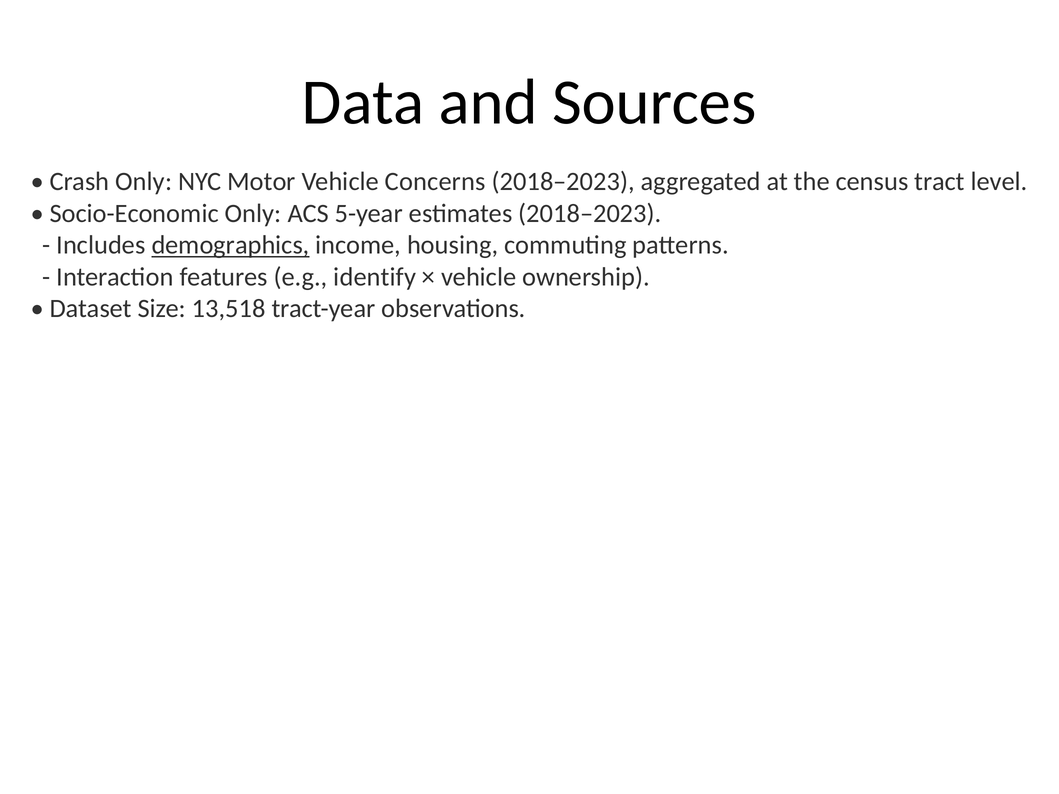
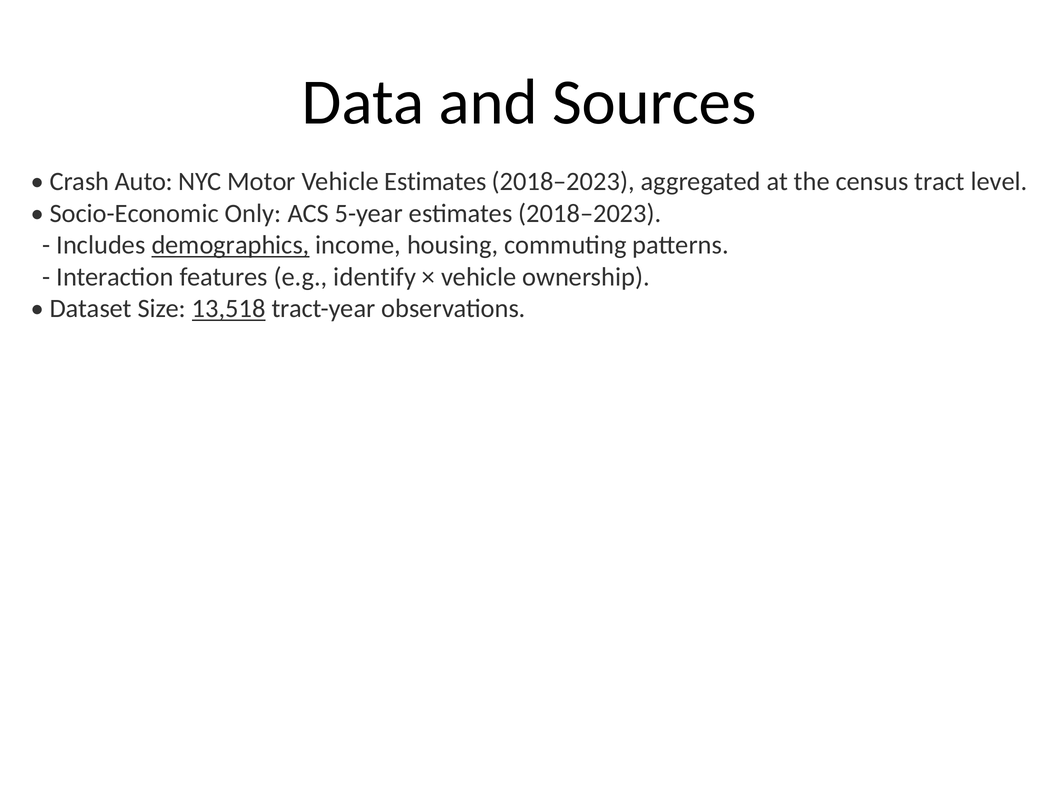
Crash Only: Only -> Auto
Vehicle Concerns: Concerns -> Estimates
13,518 underline: none -> present
